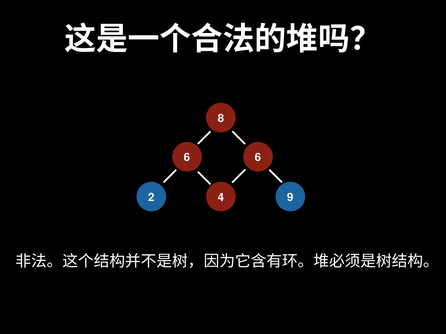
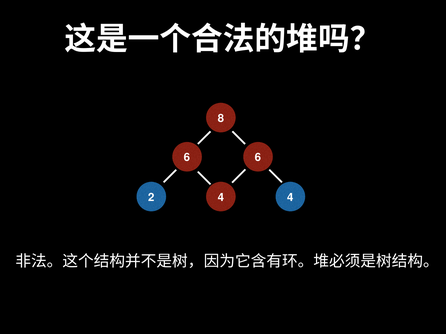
9 at (290, 198): 9 -> 4
